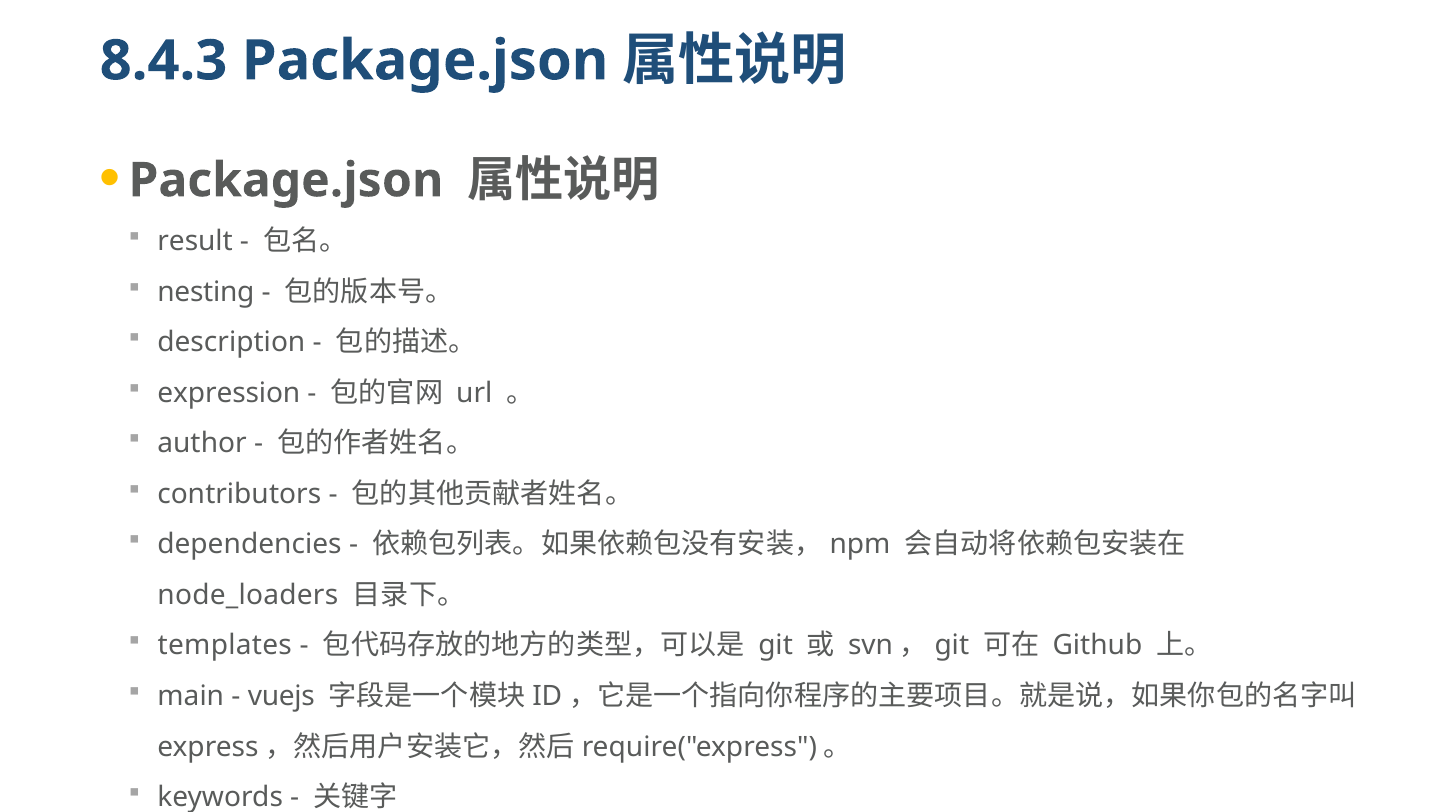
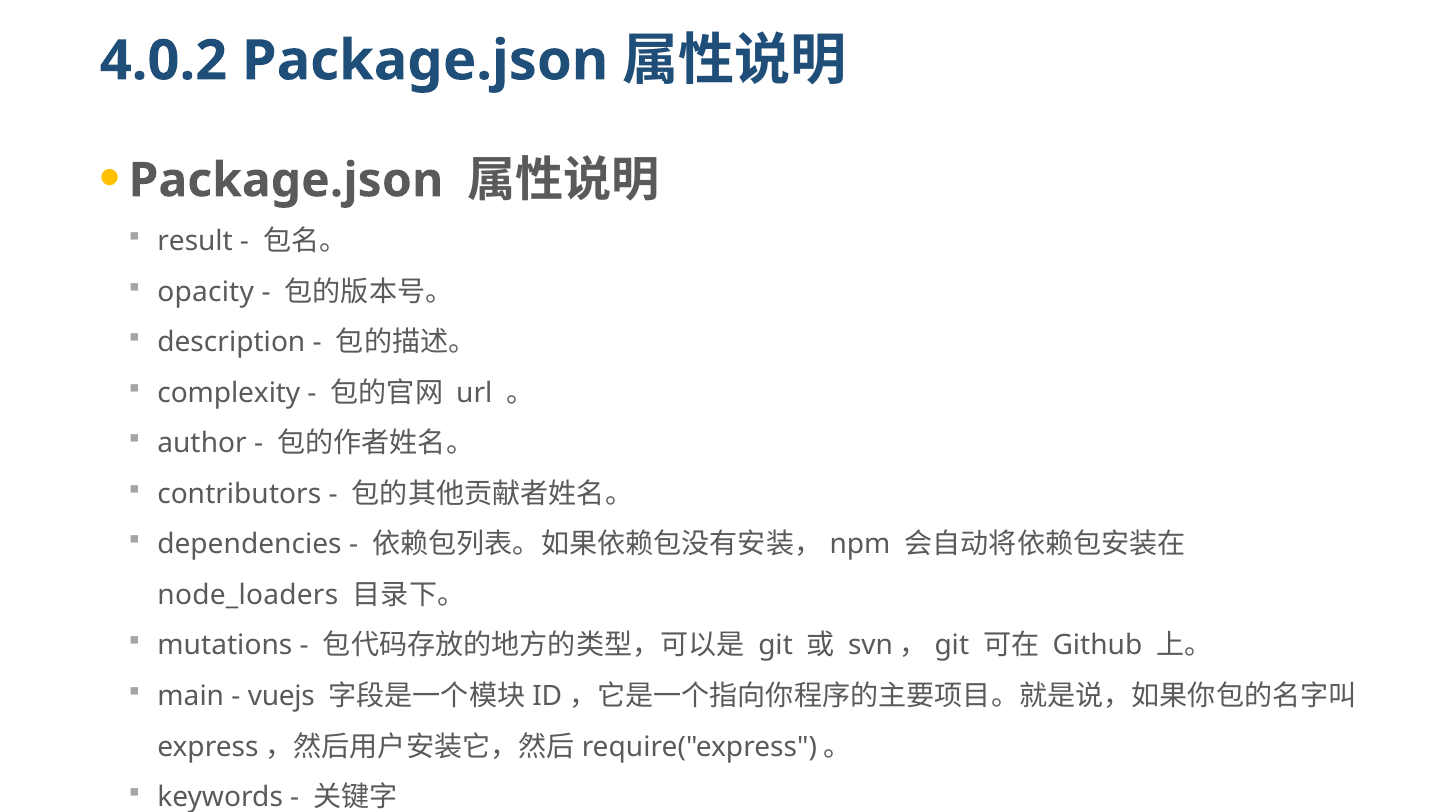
8.4.3: 8.4.3 -> 4.0.2
nesting: nesting -> opacity
expression: expression -> complexity
templates: templates -> mutations
